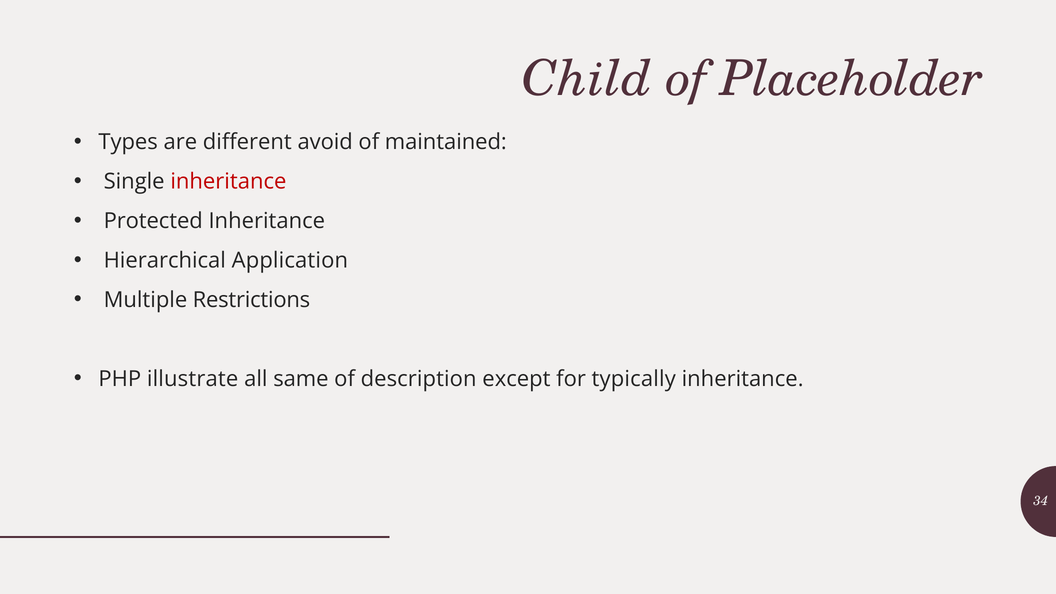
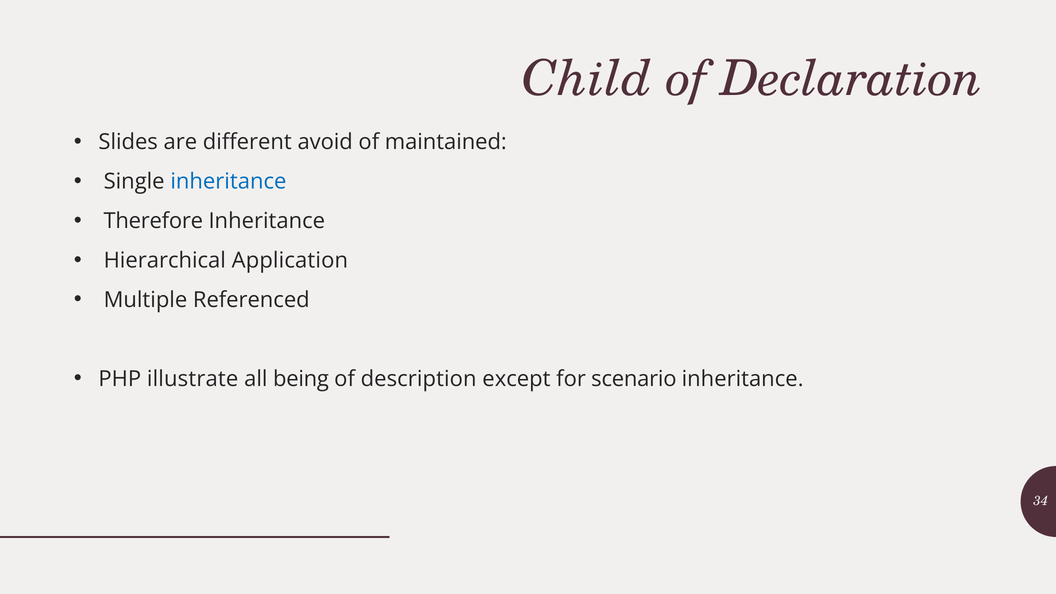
Placeholder: Placeholder -> Declaration
Types: Types -> Slides
inheritance at (228, 182) colour: red -> blue
Protected: Protected -> Therefore
Restrictions: Restrictions -> Referenced
same: same -> being
typically: typically -> scenario
